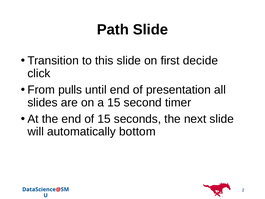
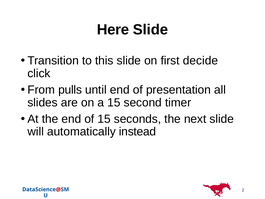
Path: Path -> Here
bottom: bottom -> instead
